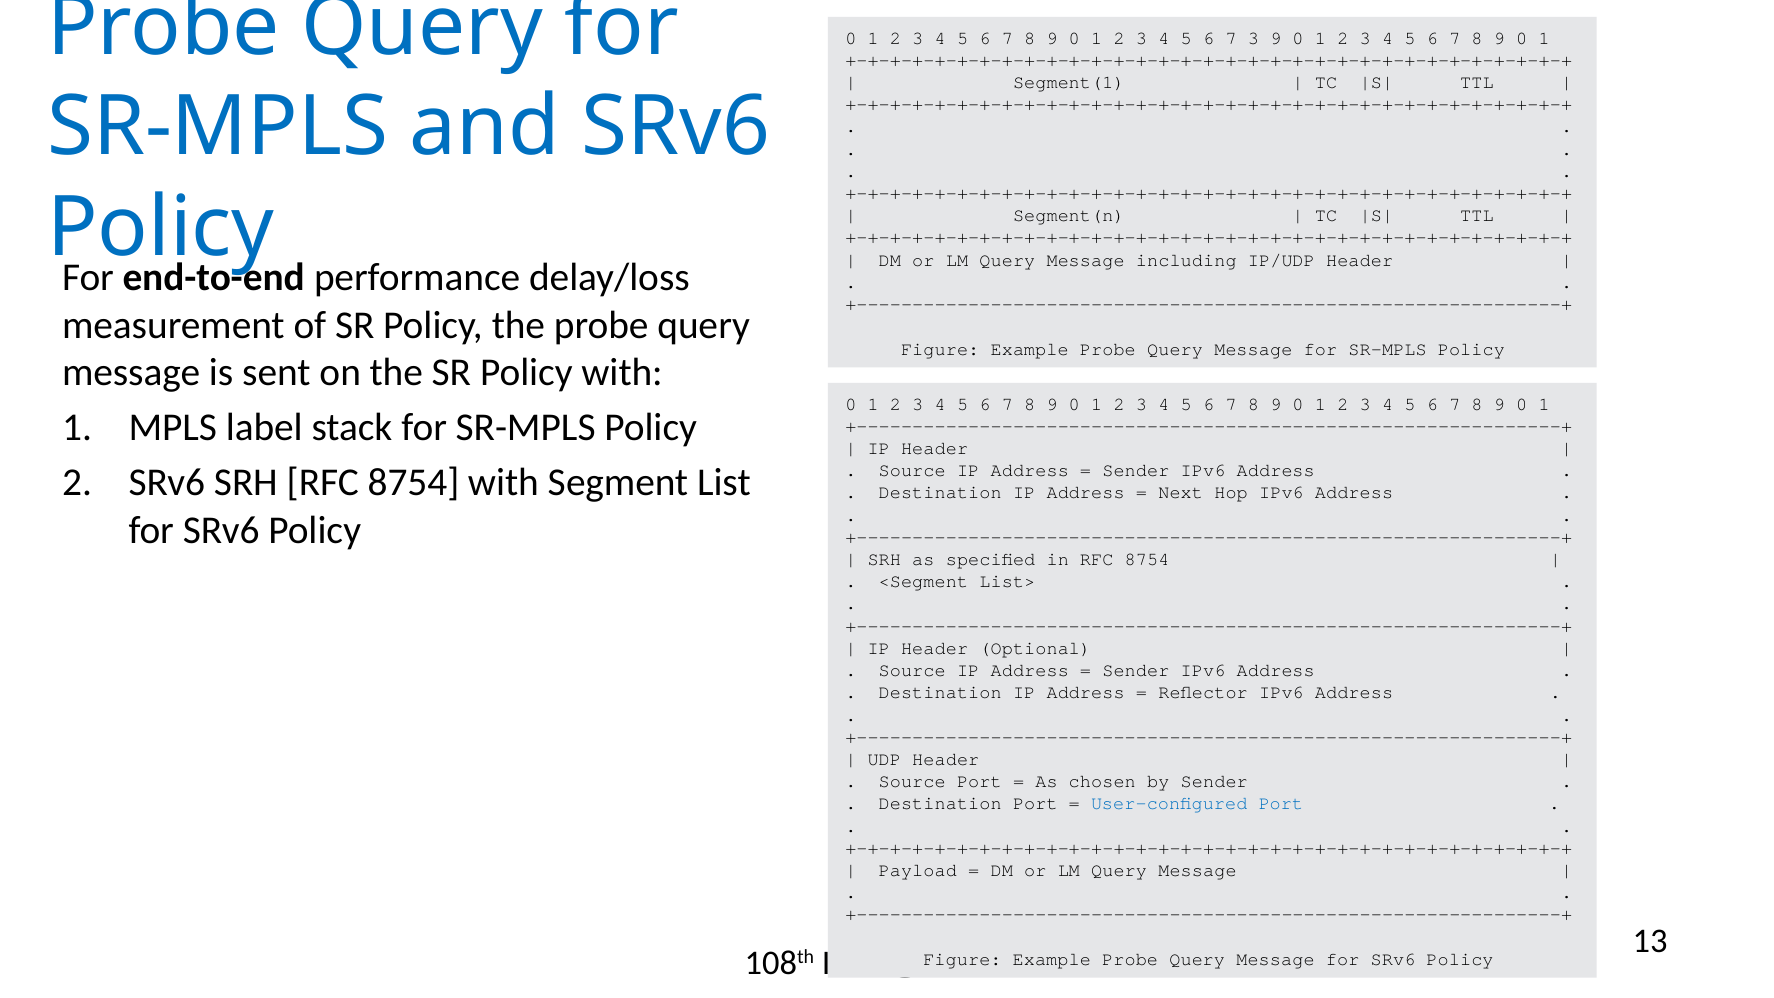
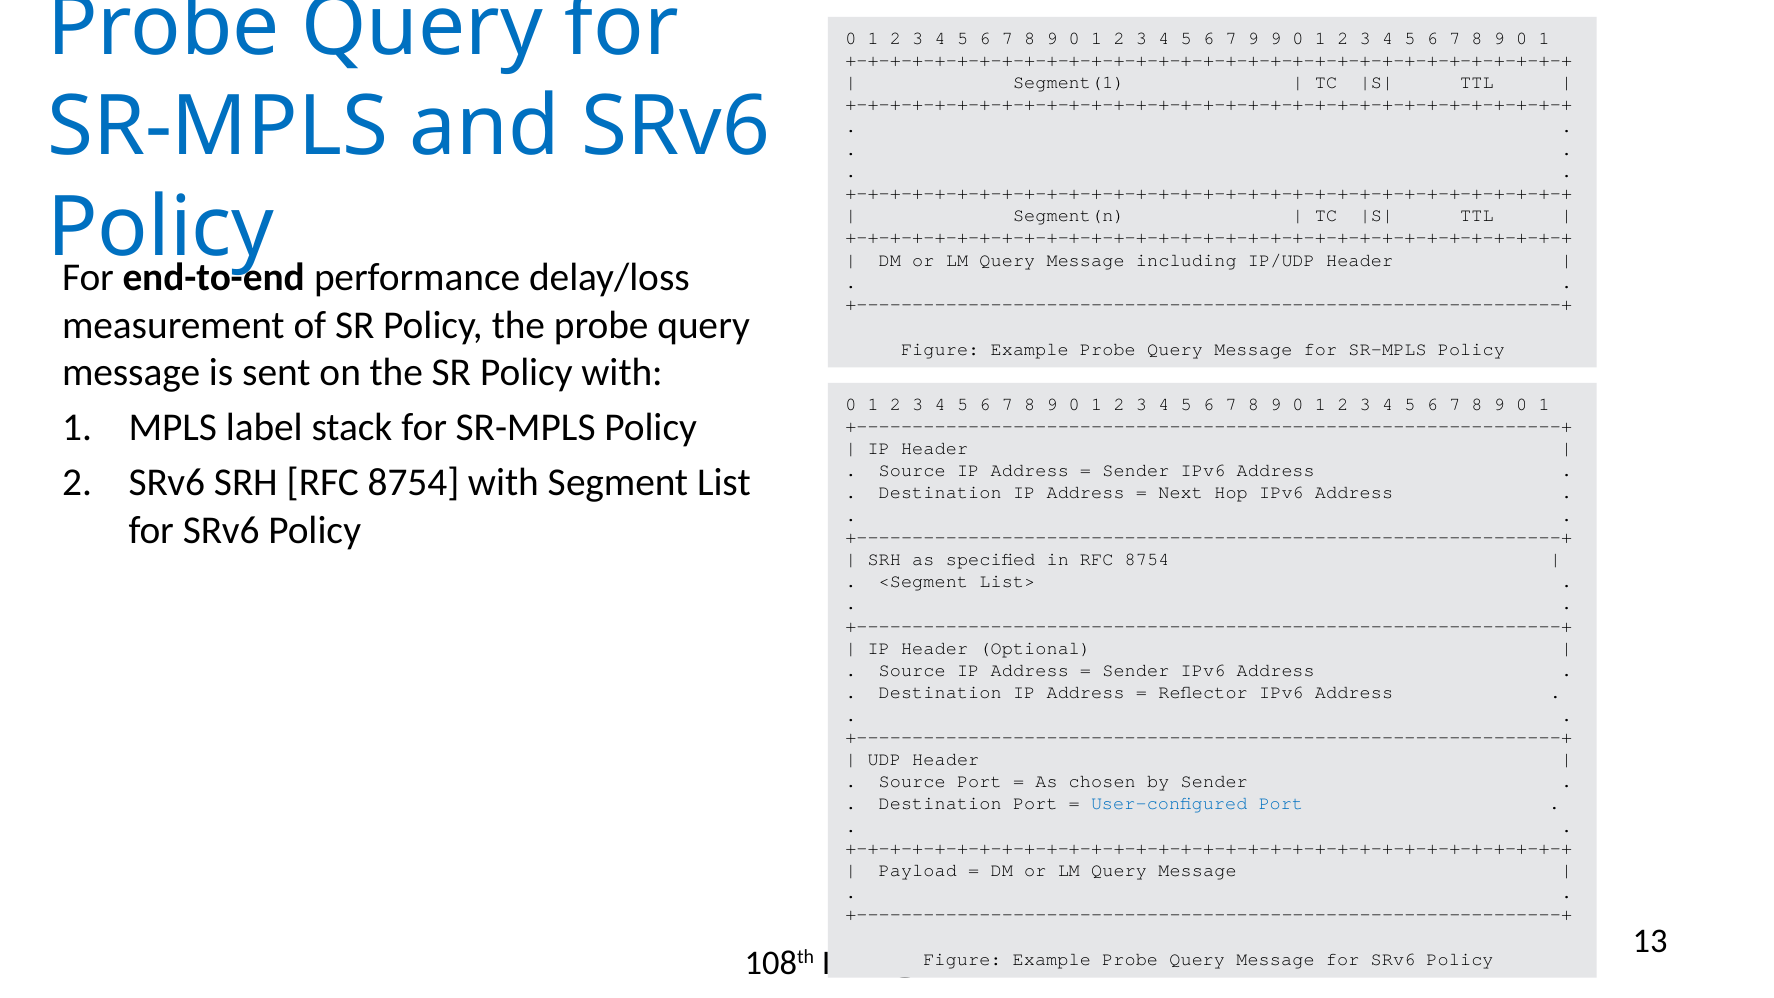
7 3: 3 -> 9
